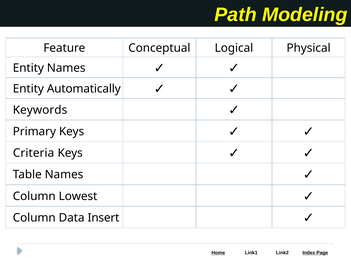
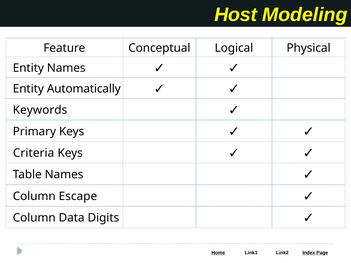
Path: Path -> Host
Lowest: Lowest -> Escape
Insert: Insert -> Digits
